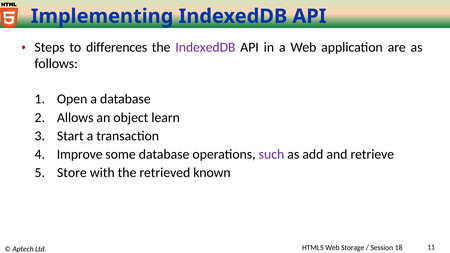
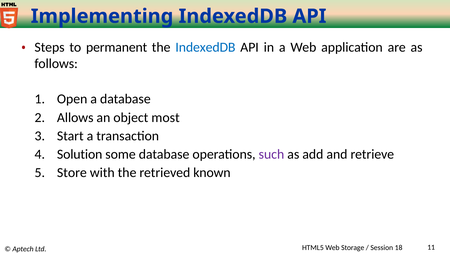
differences: differences -> permanent
IndexedDB at (205, 47) colour: purple -> blue
learn: learn -> most
Improve: Improve -> Solution
